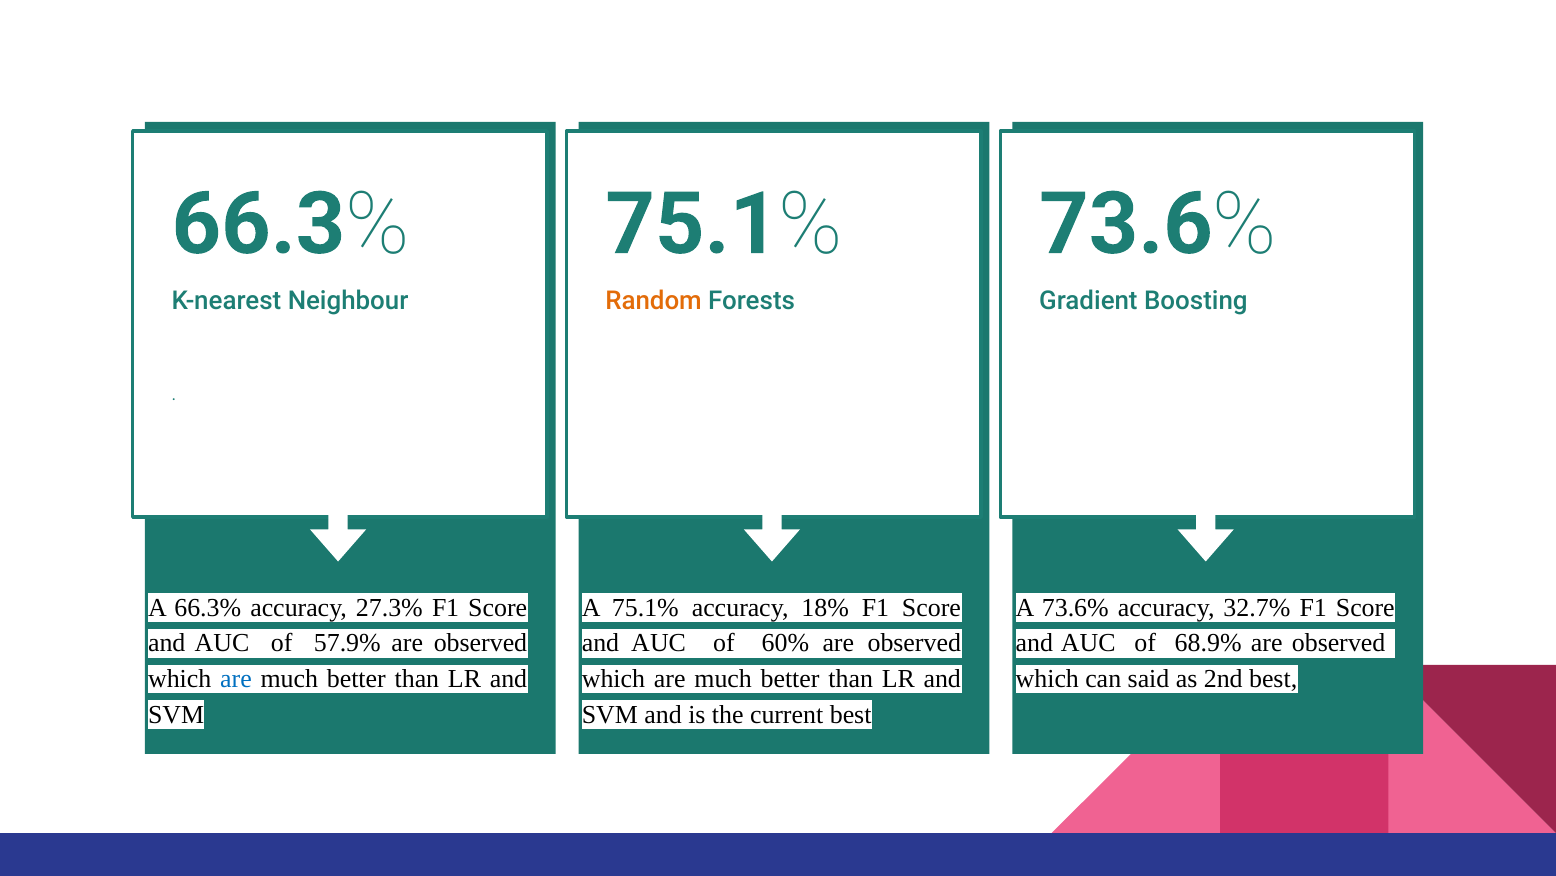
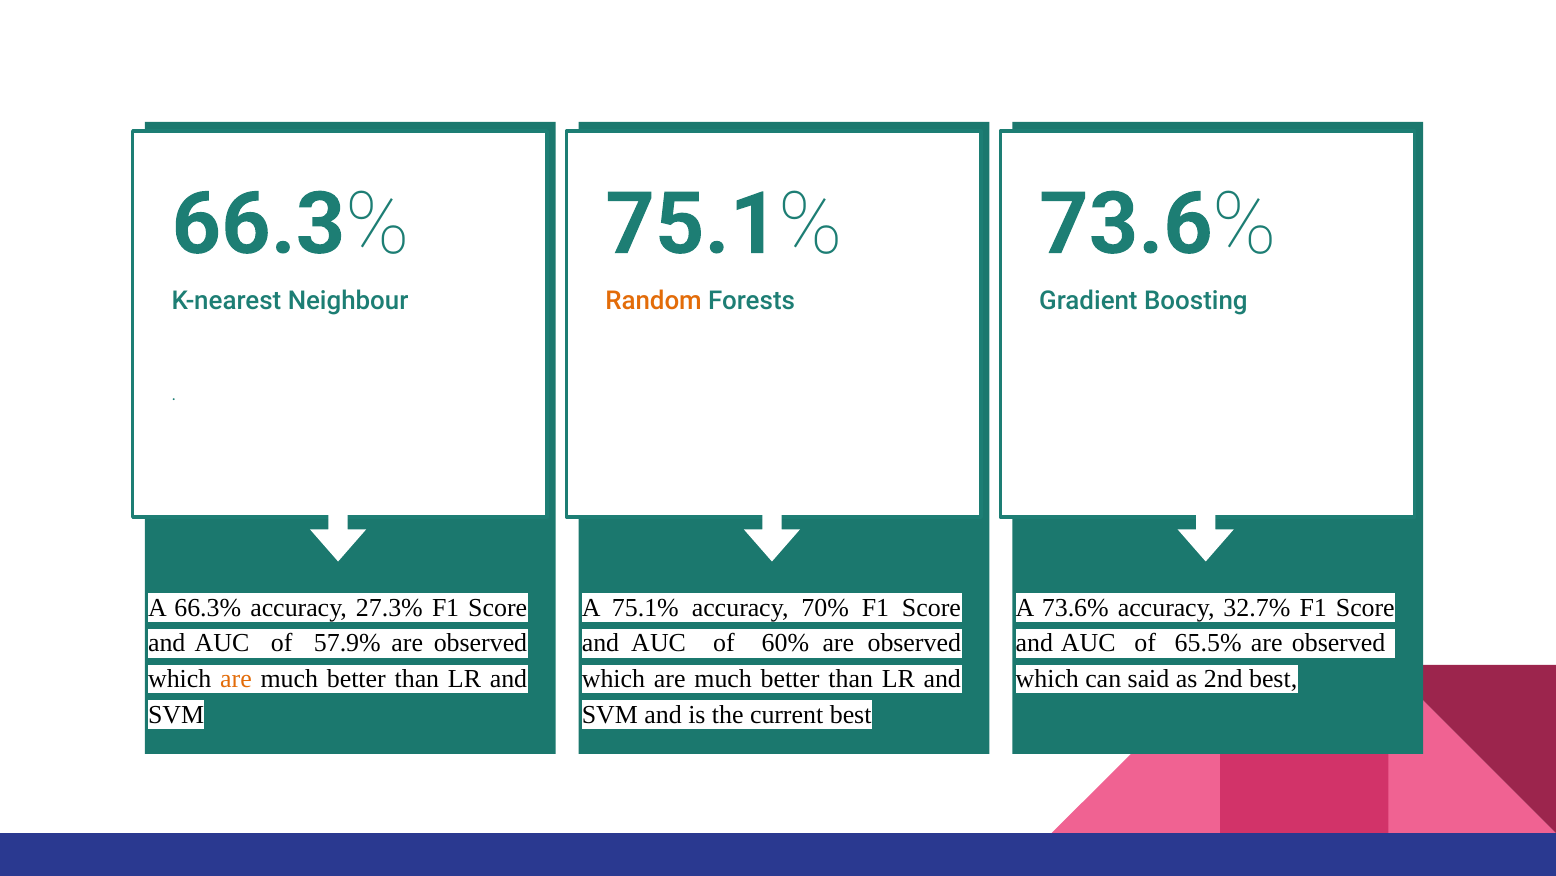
18%: 18% -> 70%
68.9%: 68.9% -> 65.5%
are at (236, 679) colour: blue -> orange
